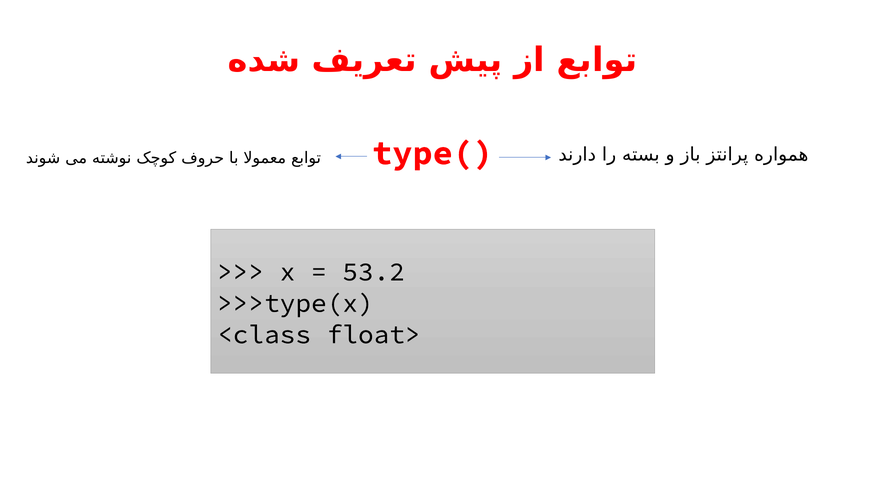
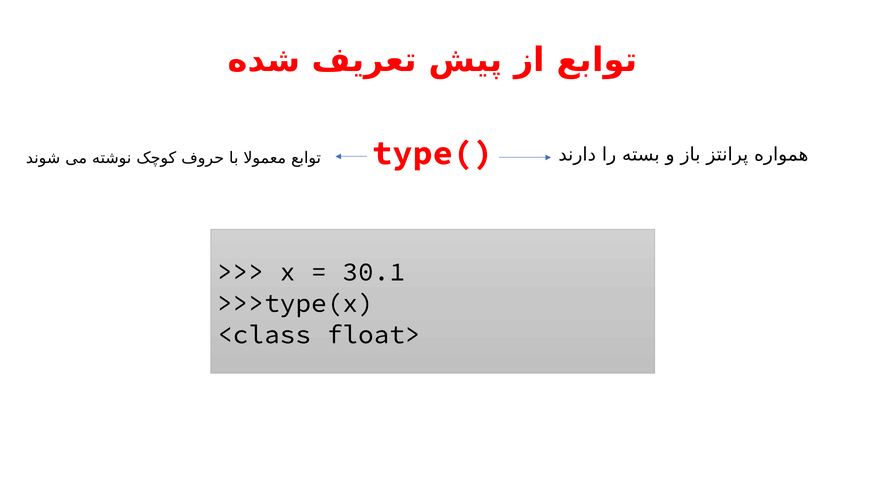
53.2: 53.2 -> 30.1
